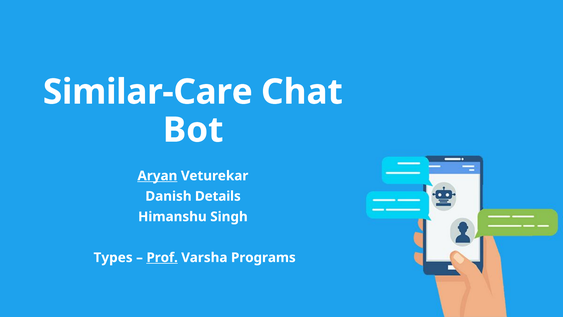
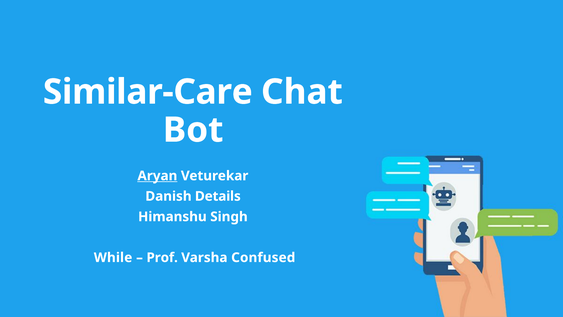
Types: Types -> While
Prof underline: present -> none
Programs: Programs -> Confused
